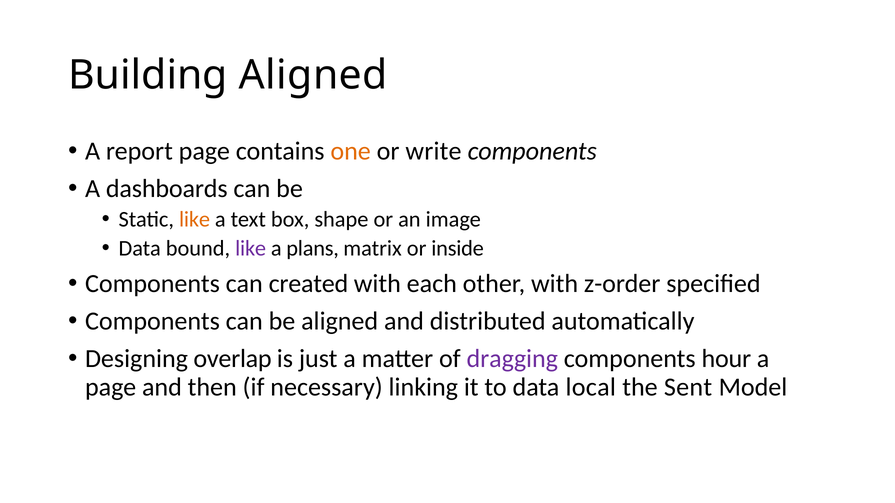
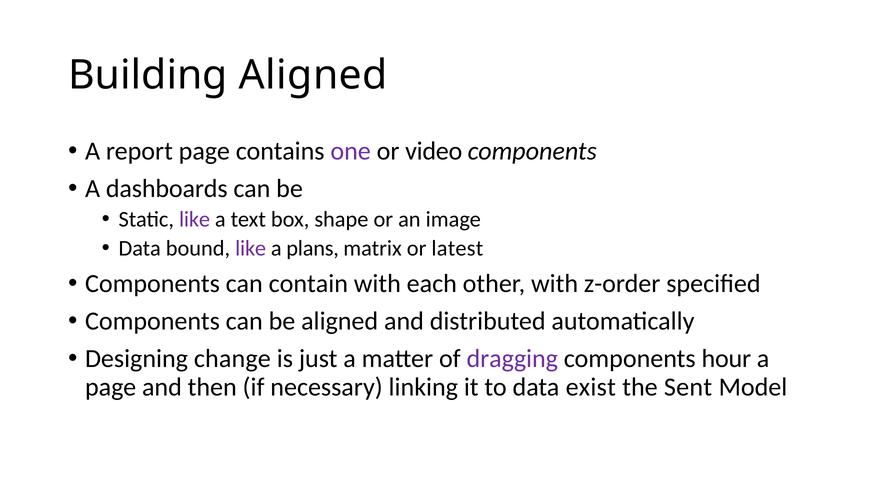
one colour: orange -> purple
write: write -> video
like at (195, 220) colour: orange -> purple
inside: inside -> latest
created: created -> contain
overlap: overlap -> change
local: local -> exist
